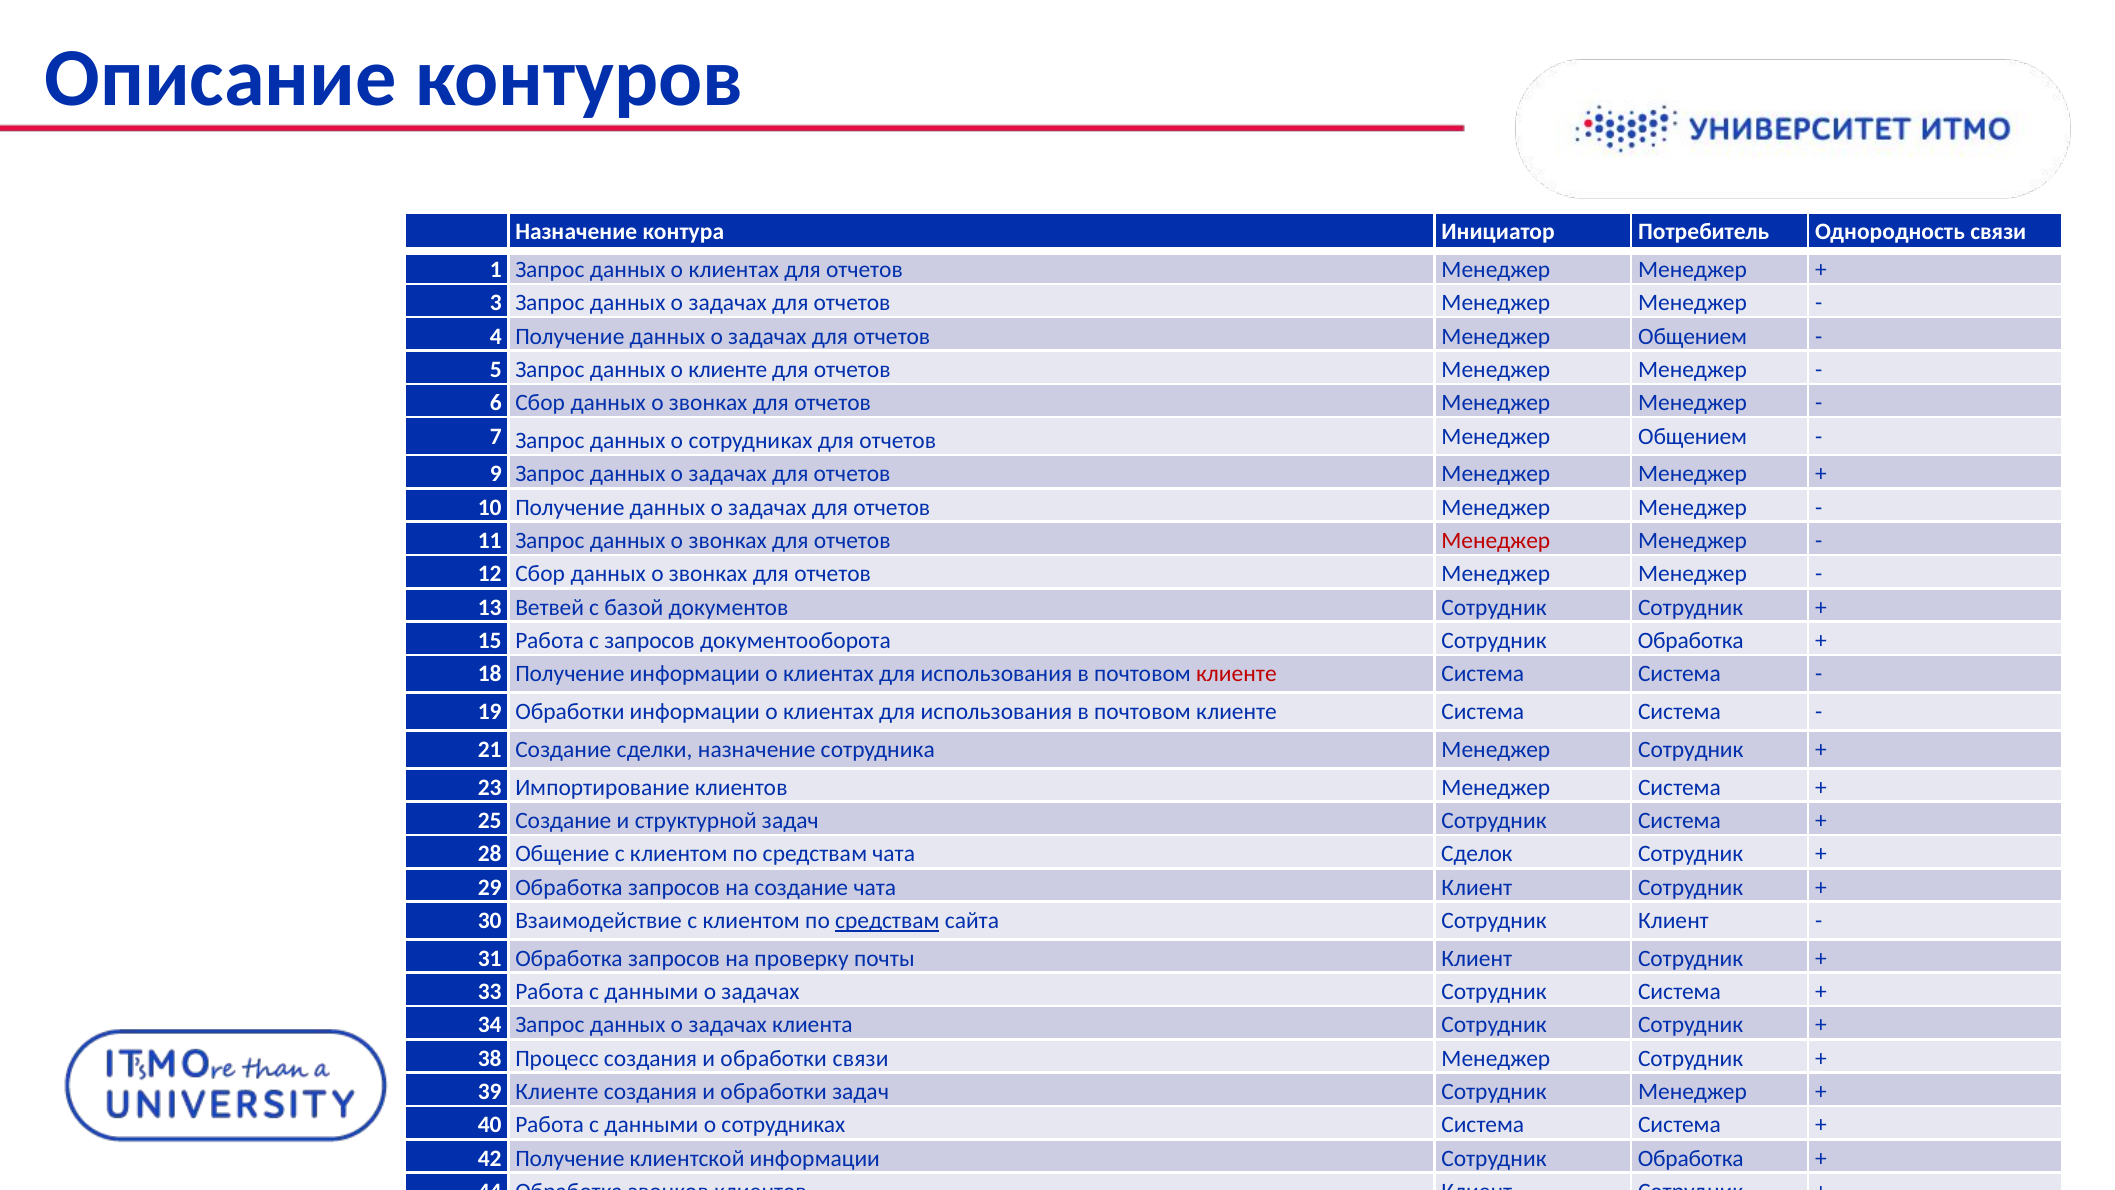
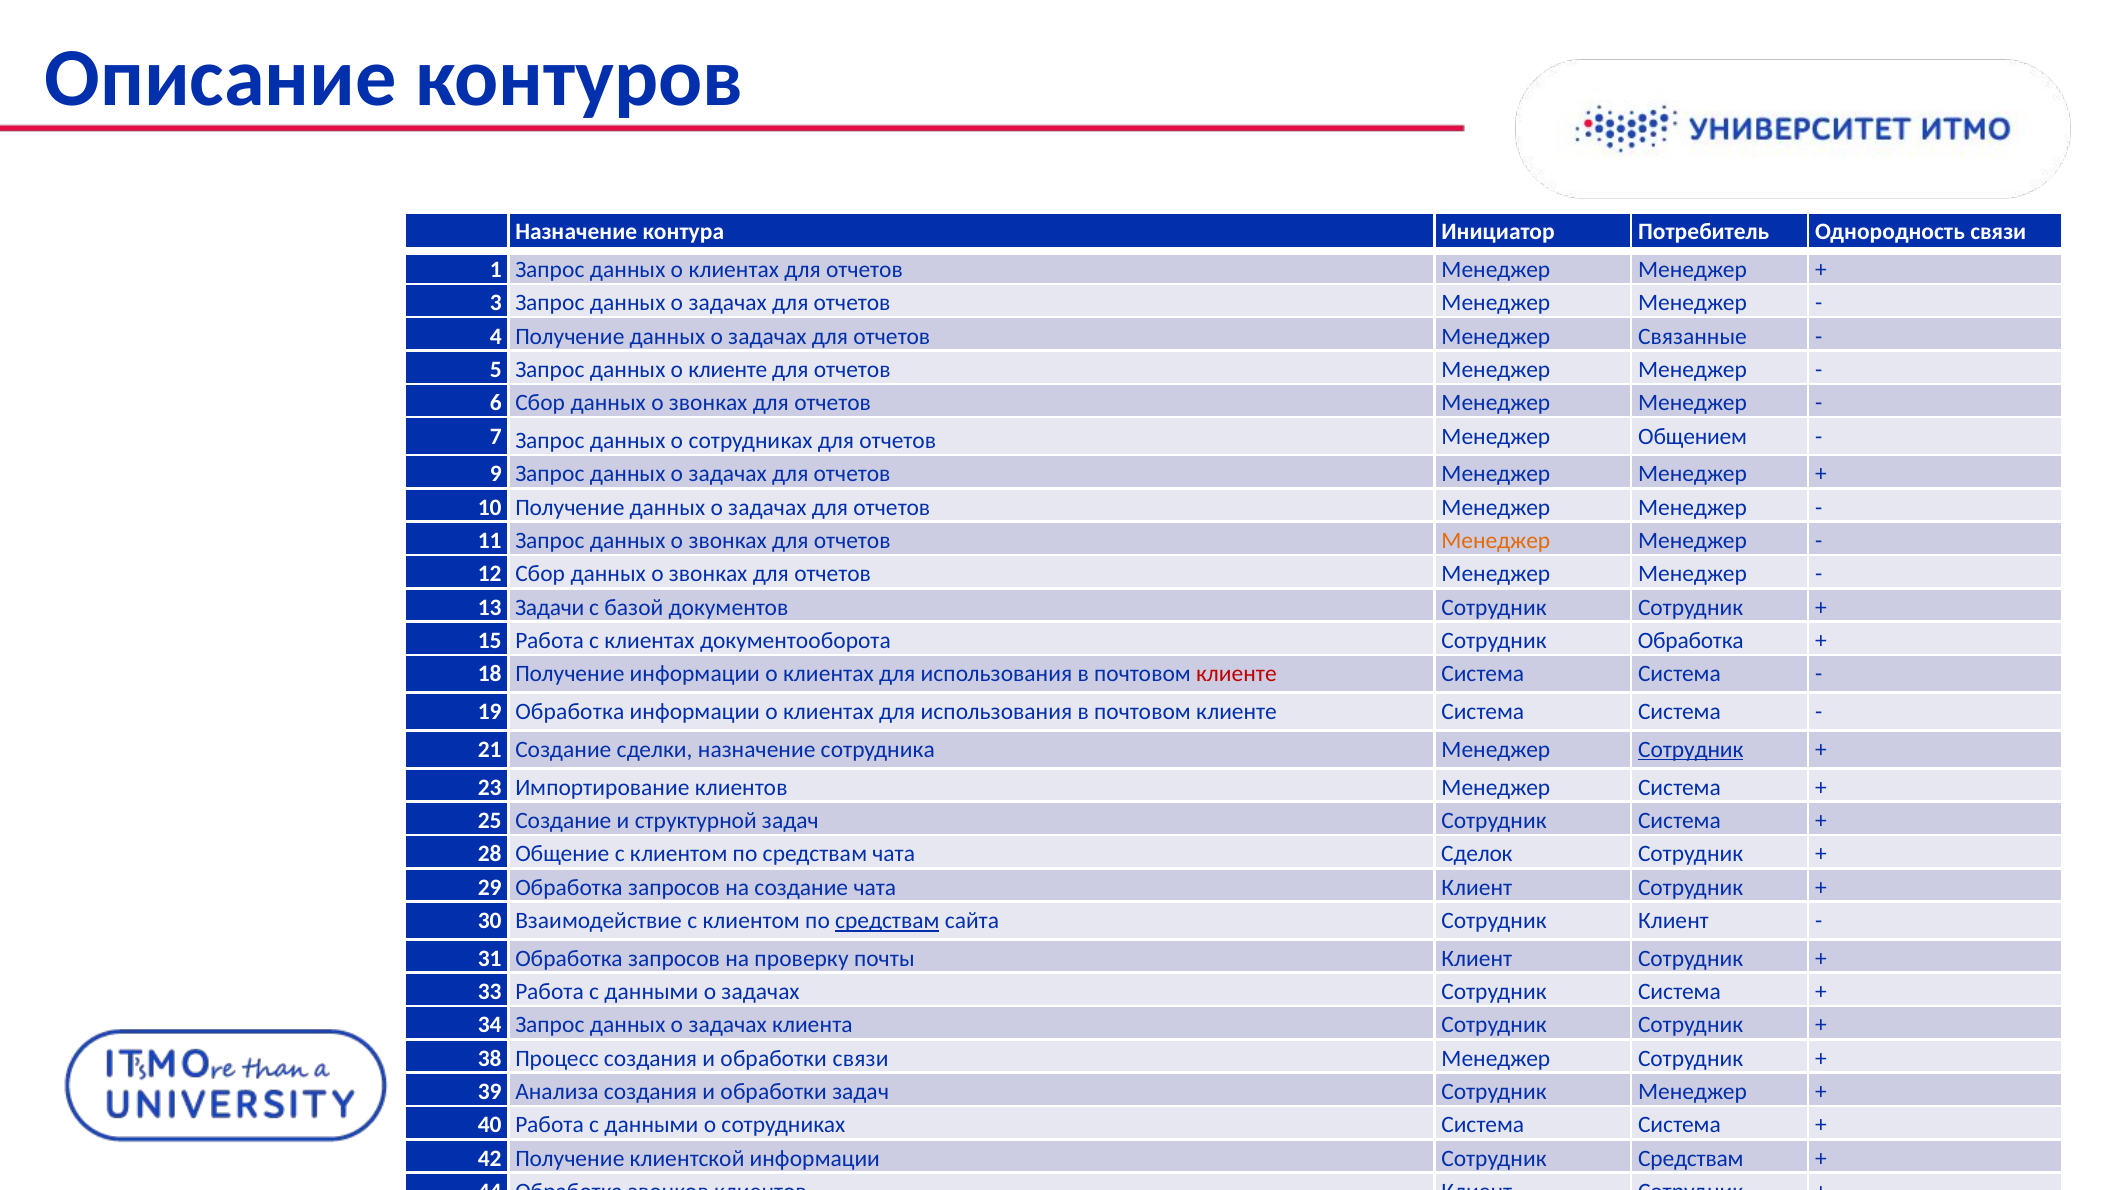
Общением at (1693, 336): Общением -> Связанные
Менеджер at (1496, 541) colour: red -> orange
Ветвей: Ветвей -> Задачи
с запросов: запросов -> клиентах
19 Обработки: Обработки -> Обработка
Сотрудник at (1691, 749) underline: none -> present
39 Клиенте: Клиенте -> Анализа
информации Сотрудник Обработка: Обработка -> Средствам
